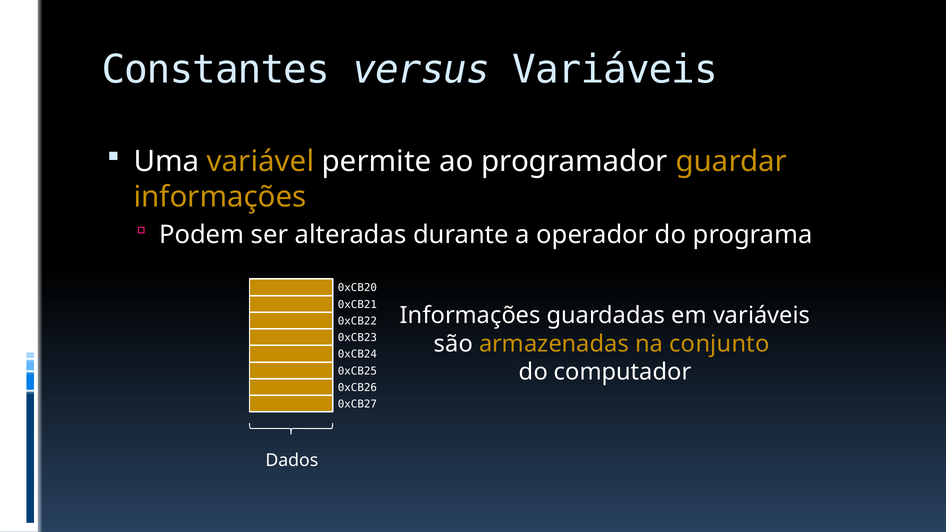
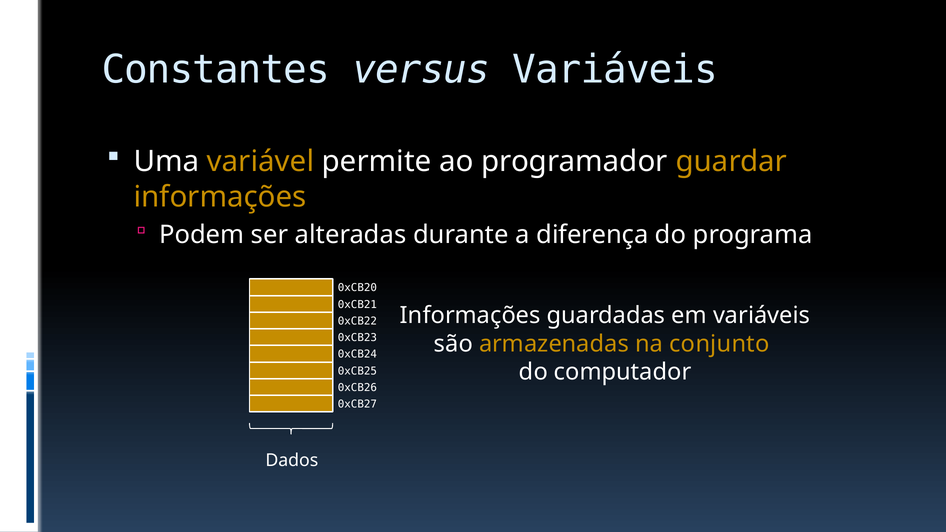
operador: operador -> diferença
